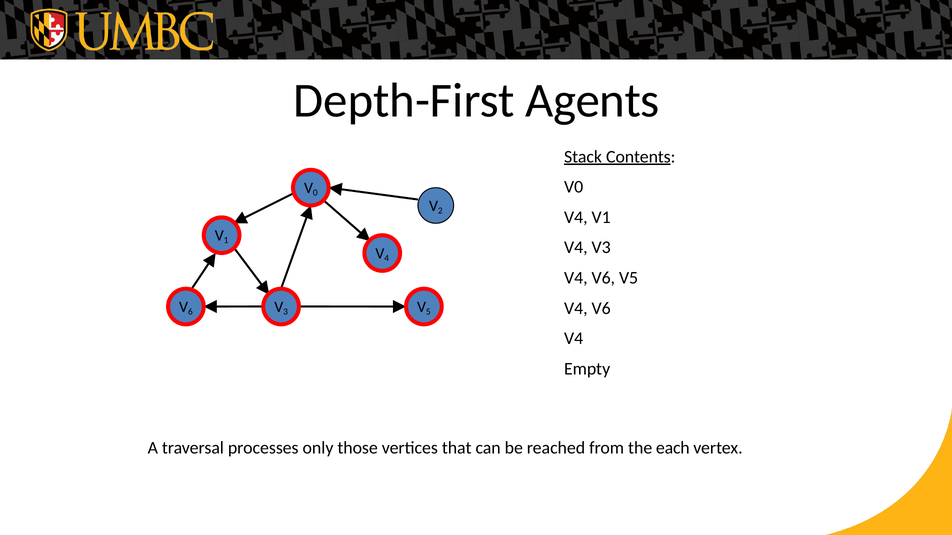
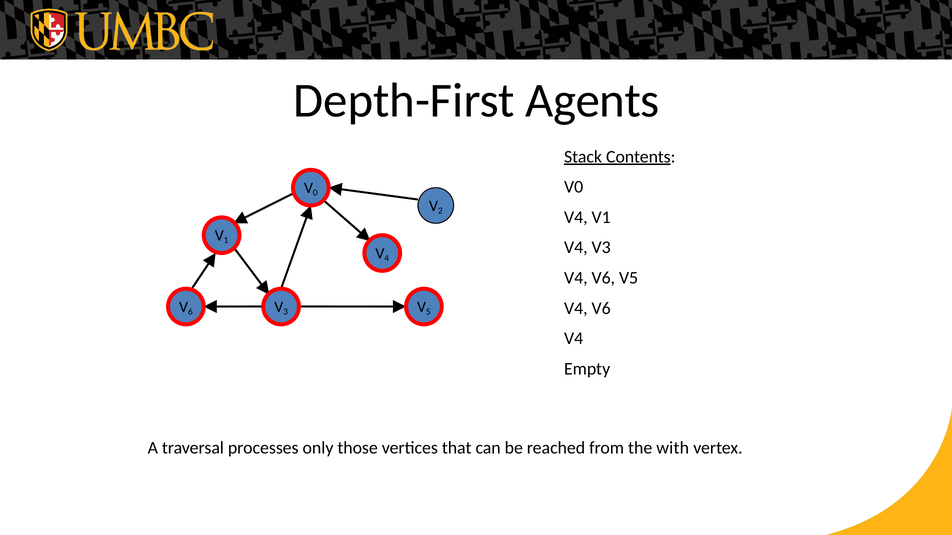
each: each -> with
